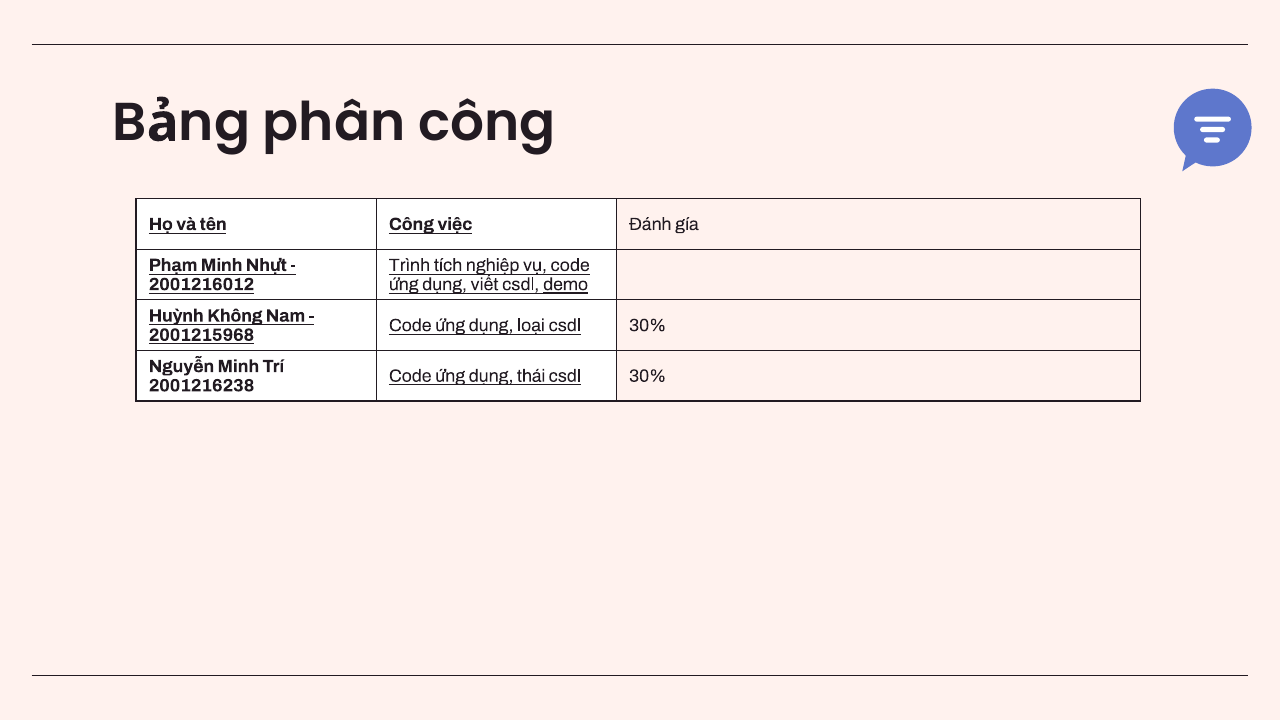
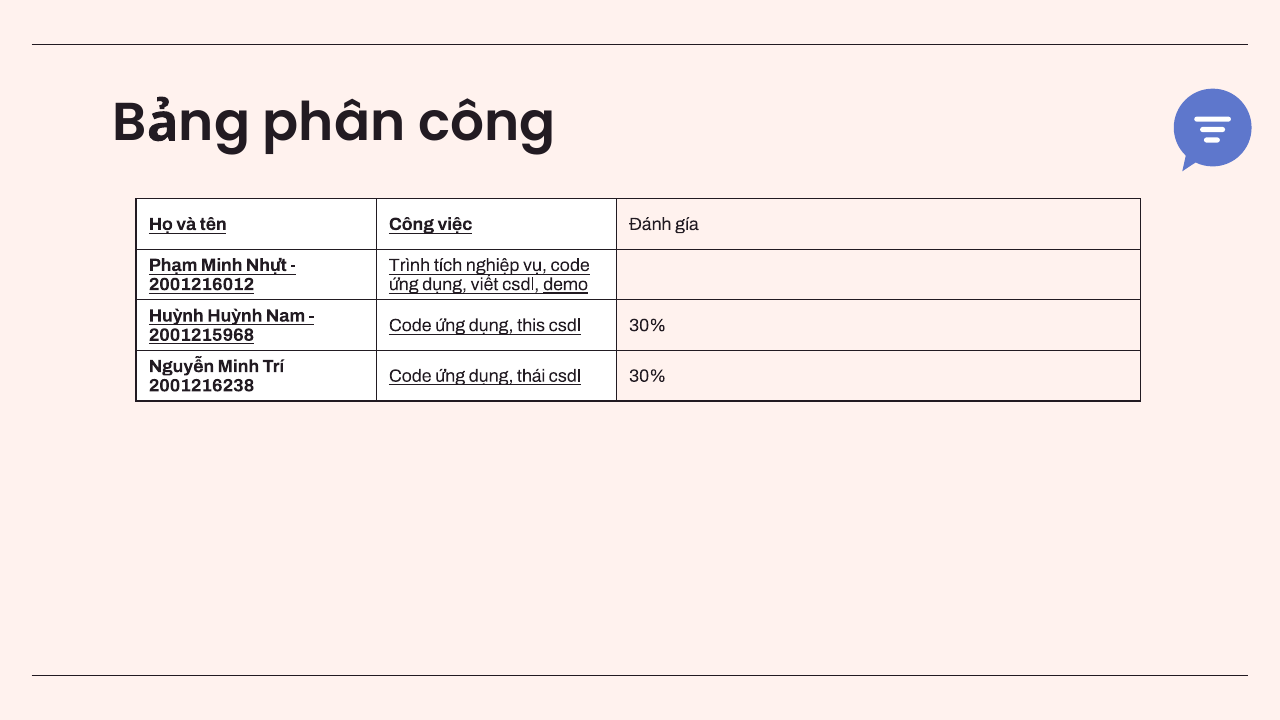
Huỳnh Không: Không -> Huỳnh
loại: loại -> this
